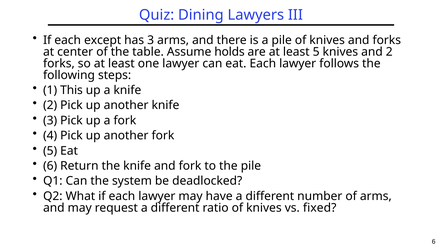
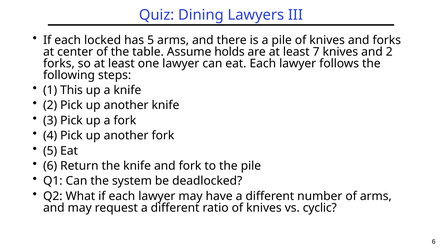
except: except -> locked
has 3: 3 -> 5
least 5: 5 -> 7
fixed: fixed -> cyclic
